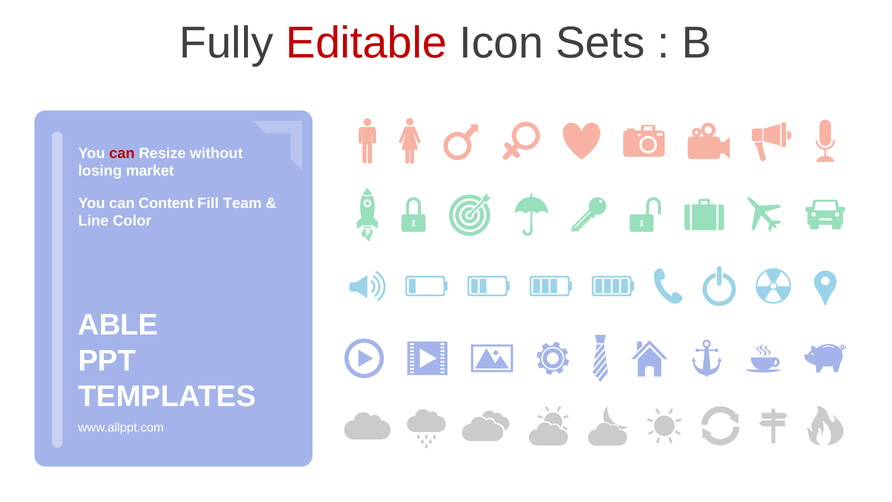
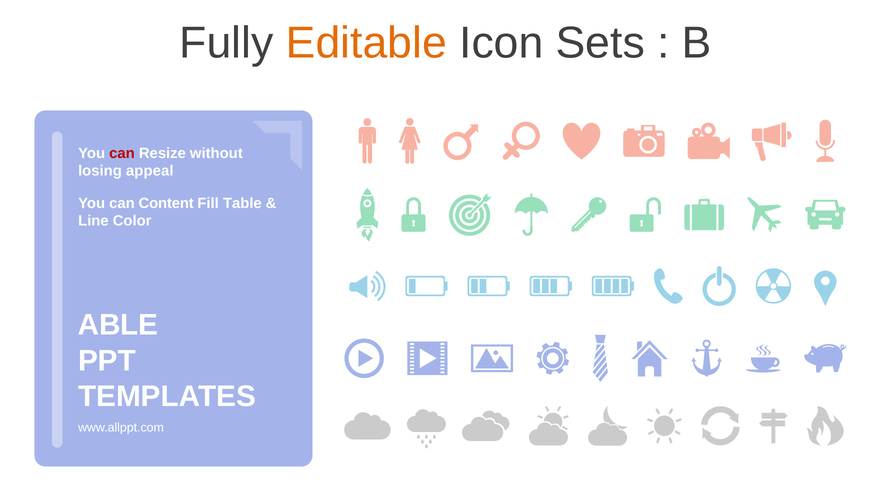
Editable colour: red -> orange
market: market -> appeal
Team: Team -> Table
